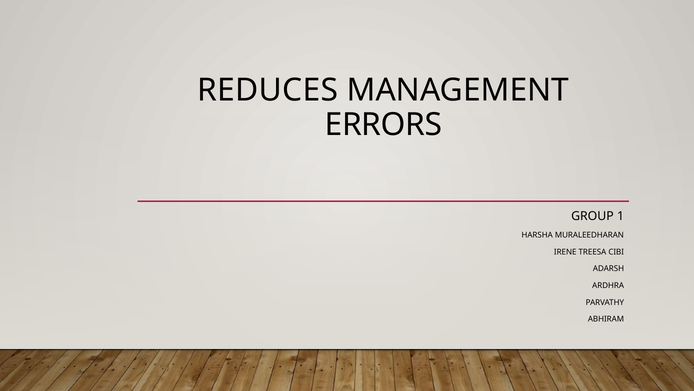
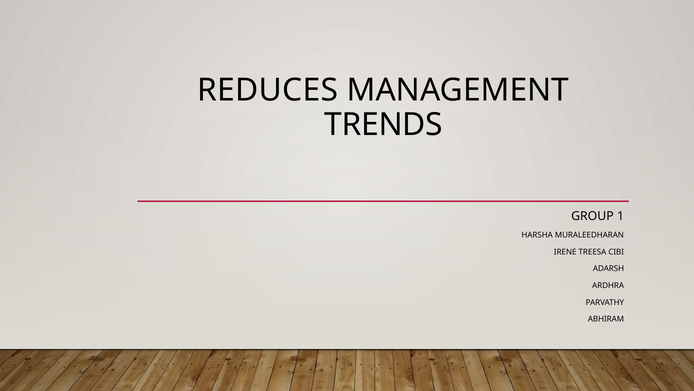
ERRORS: ERRORS -> TRENDS
